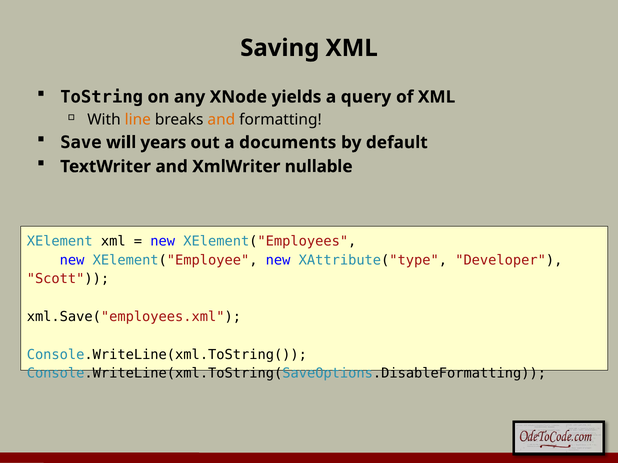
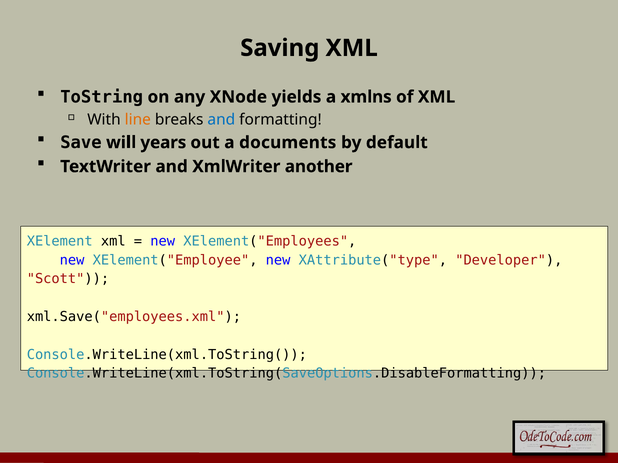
query: query -> xmlns
and at (221, 120) colour: orange -> blue
nullable: nullable -> another
